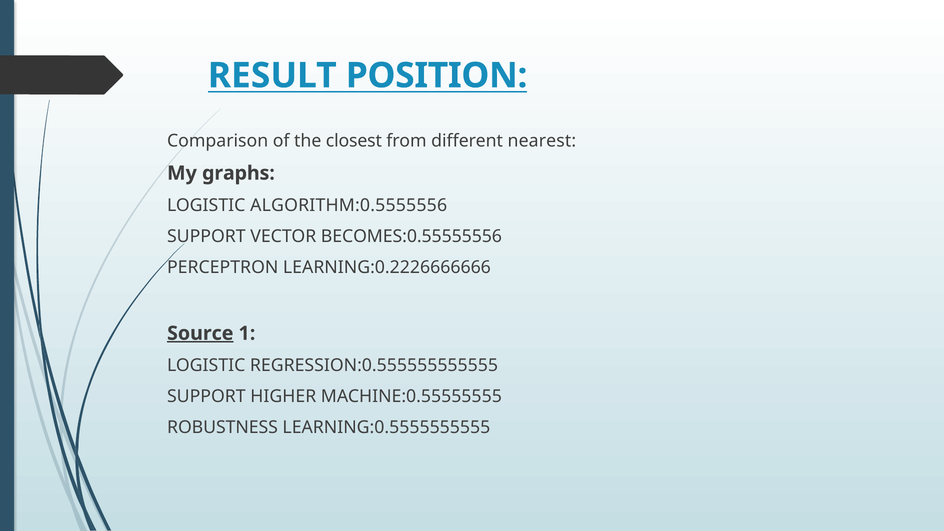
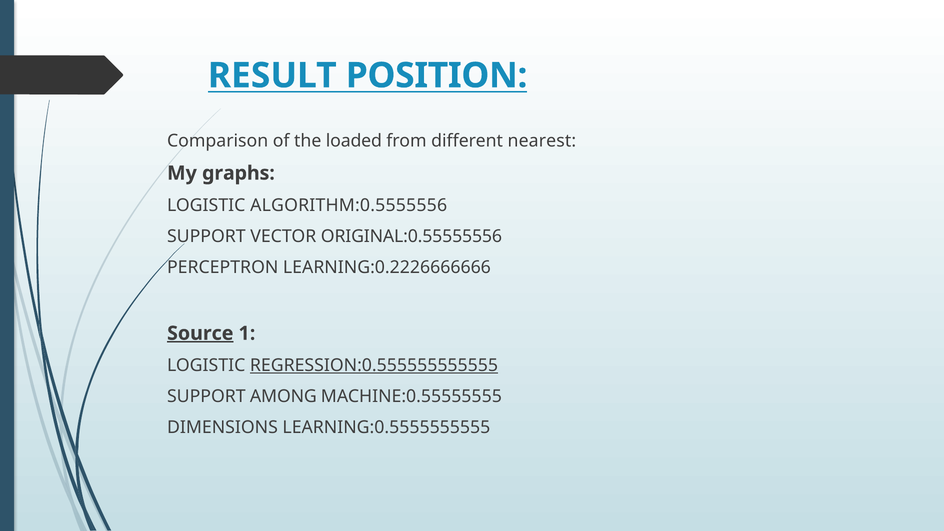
closest: closest -> loaded
BECOMES:0.55555556: BECOMES:0.55555556 -> ORIGINAL:0.55555556
REGRESSION:0.555555555555 underline: none -> present
HIGHER: HIGHER -> AMONG
ROBUSTNESS: ROBUSTNESS -> DIMENSIONS
